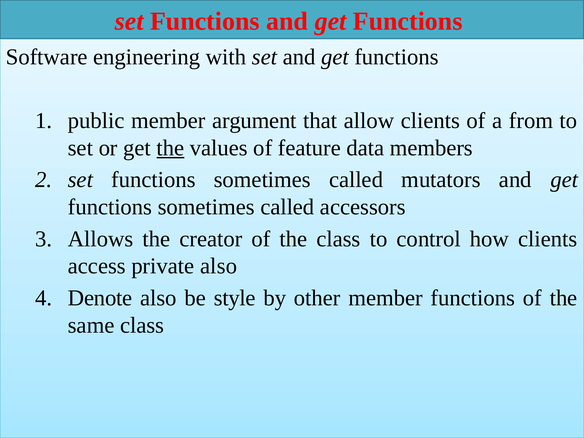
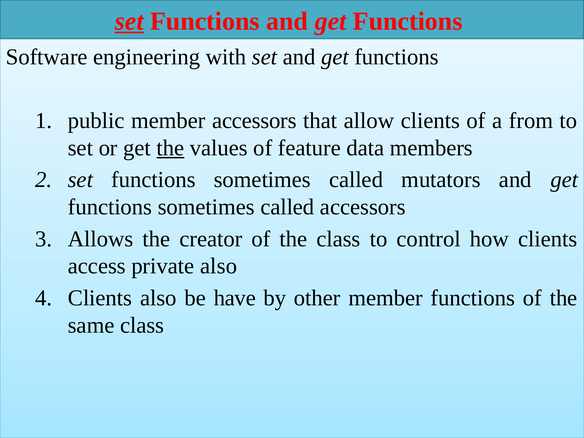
set at (129, 21) underline: none -> present
member argument: argument -> accessors
Denote at (100, 298): Denote -> Clients
style: style -> have
